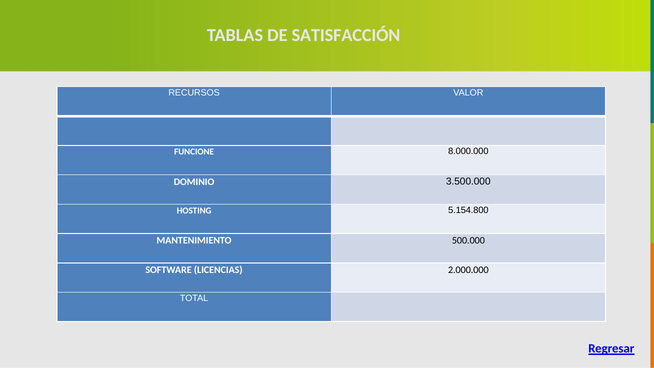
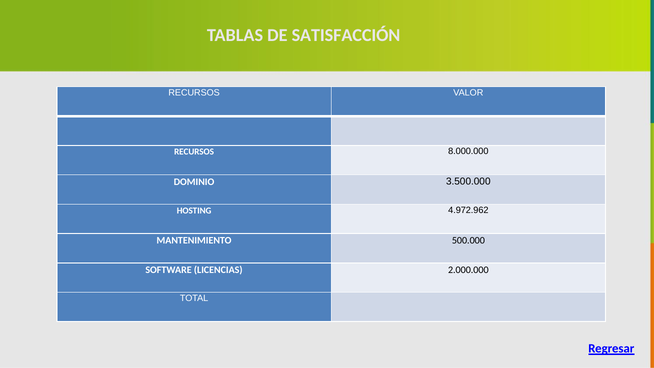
FUNCIONE at (194, 152): FUNCIONE -> RECURSOS
5.154.800: 5.154.800 -> 4.972.962
